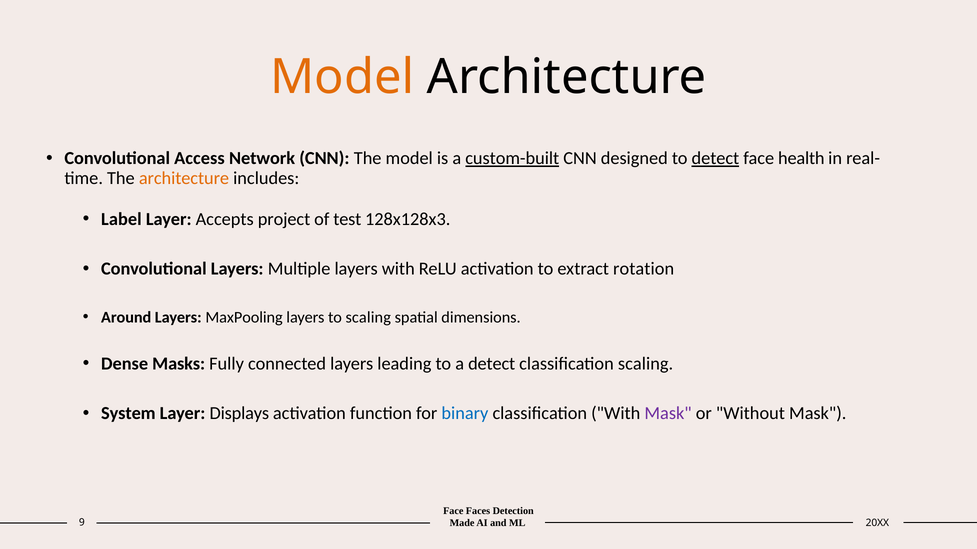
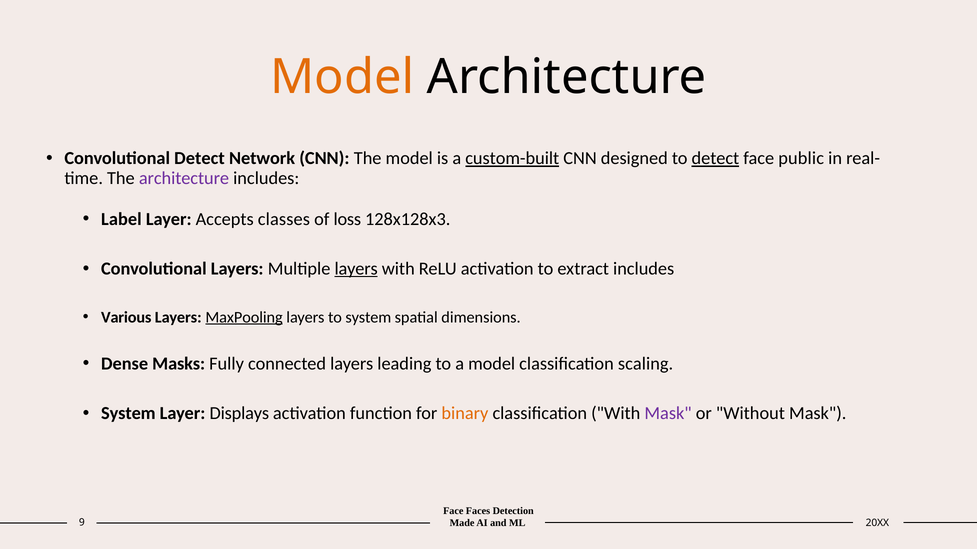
Convolutional Access: Access -> Detect
health: health -> public
architecture at (184, 178) colour: orange -> purple
project: project -> classes
test: test -> loss
layers at (356, 269) underline: none -> present
extract rotation: rotation -> includes
Around: Around -> Various
MaxPooling underline: none -> present
to scaling: scaling -> system
a detect: detect -> model
binary colour: blue -> orange
